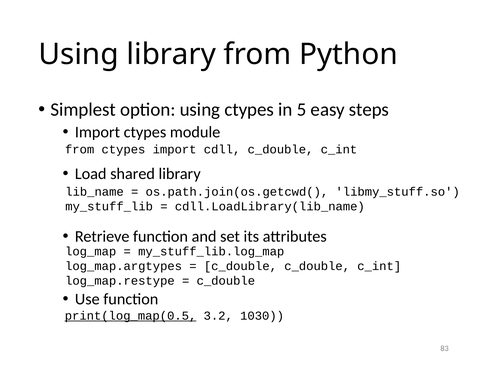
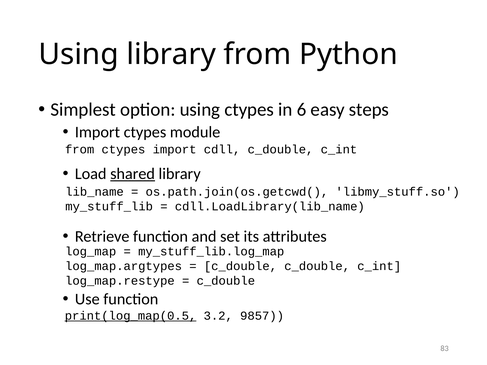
5: 5 -> 6
shared underline: none -> present
1030: 1030 -> 9857
